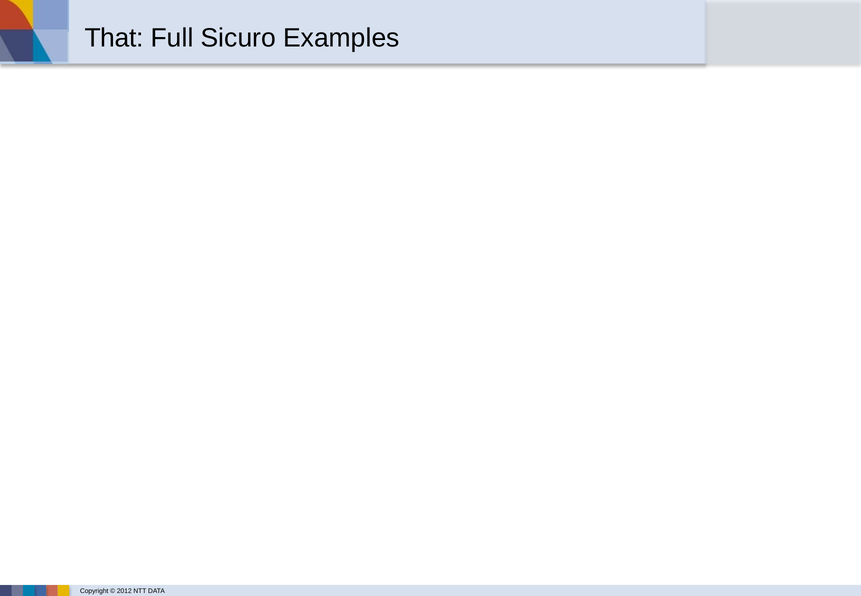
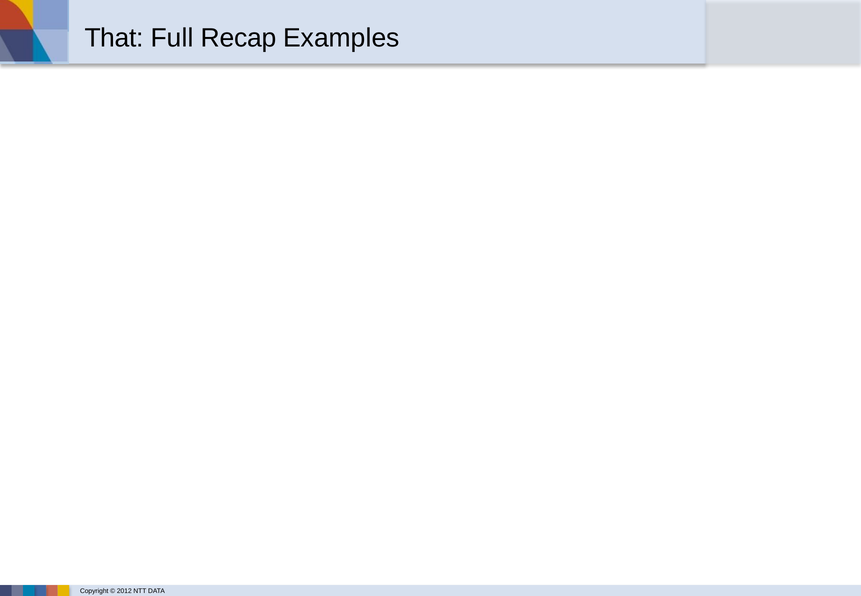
Sicuro: Sicuro -> Recap
